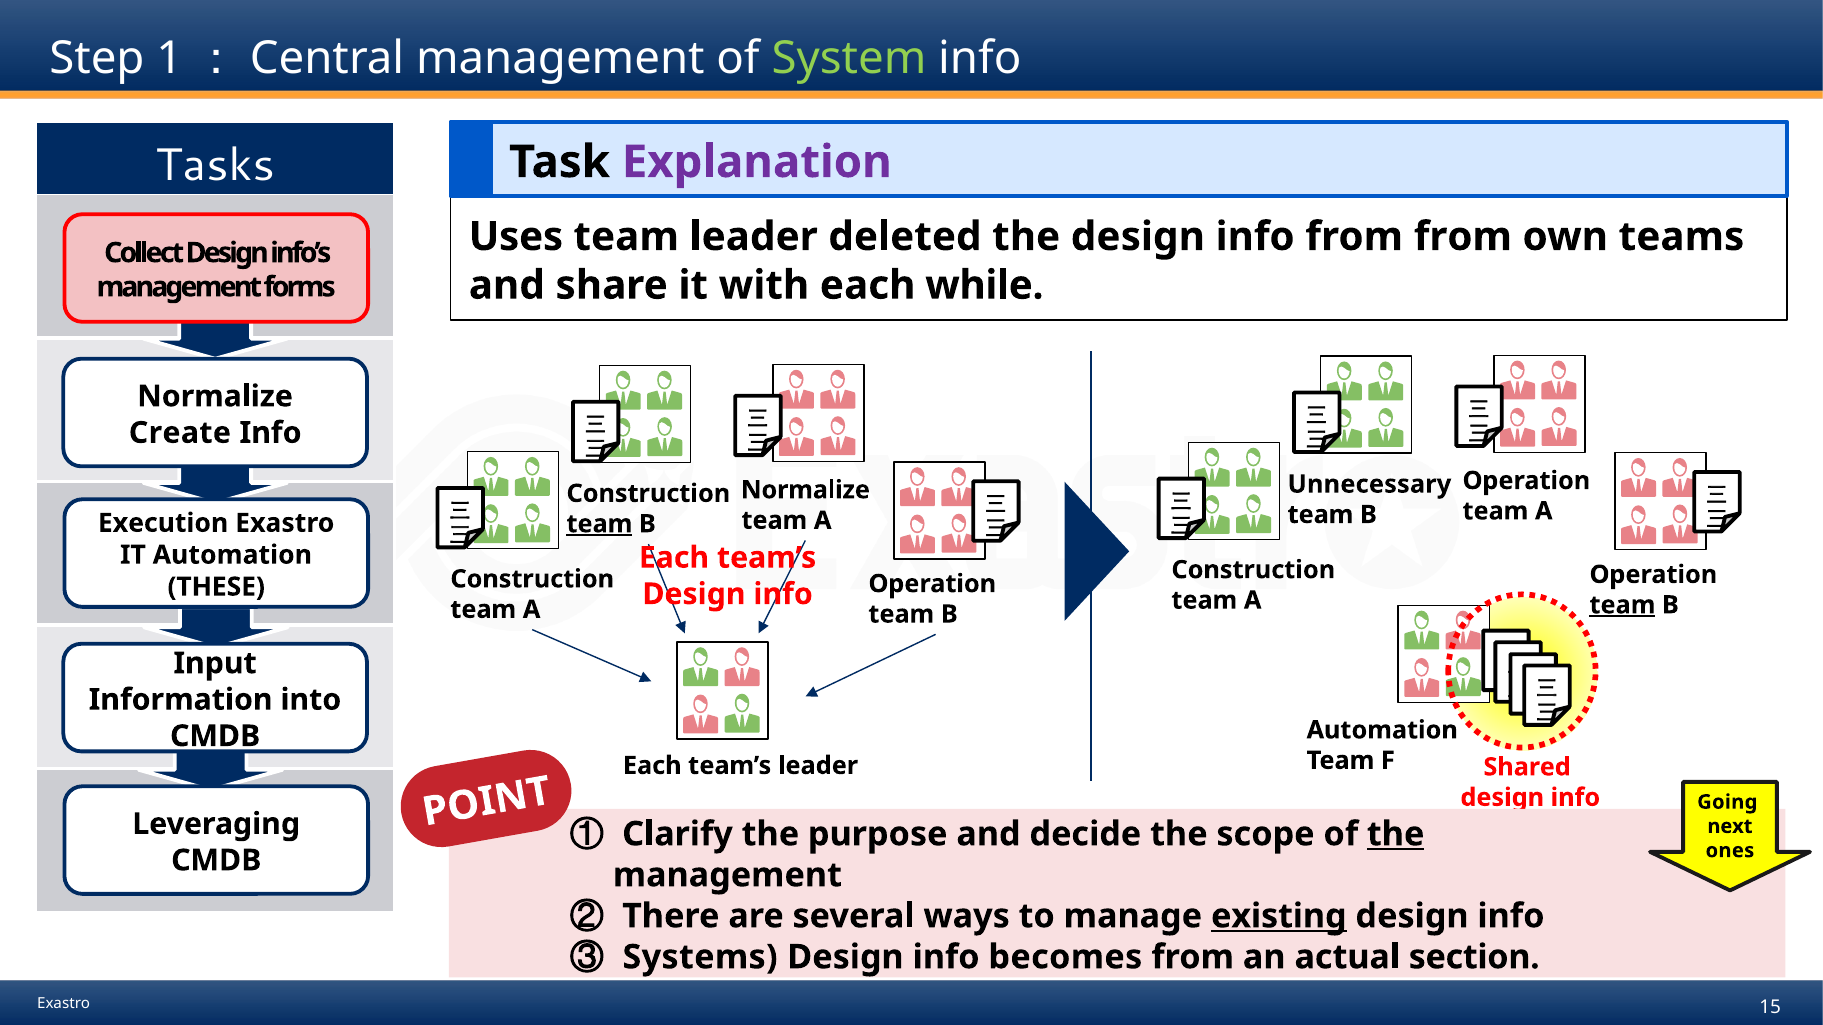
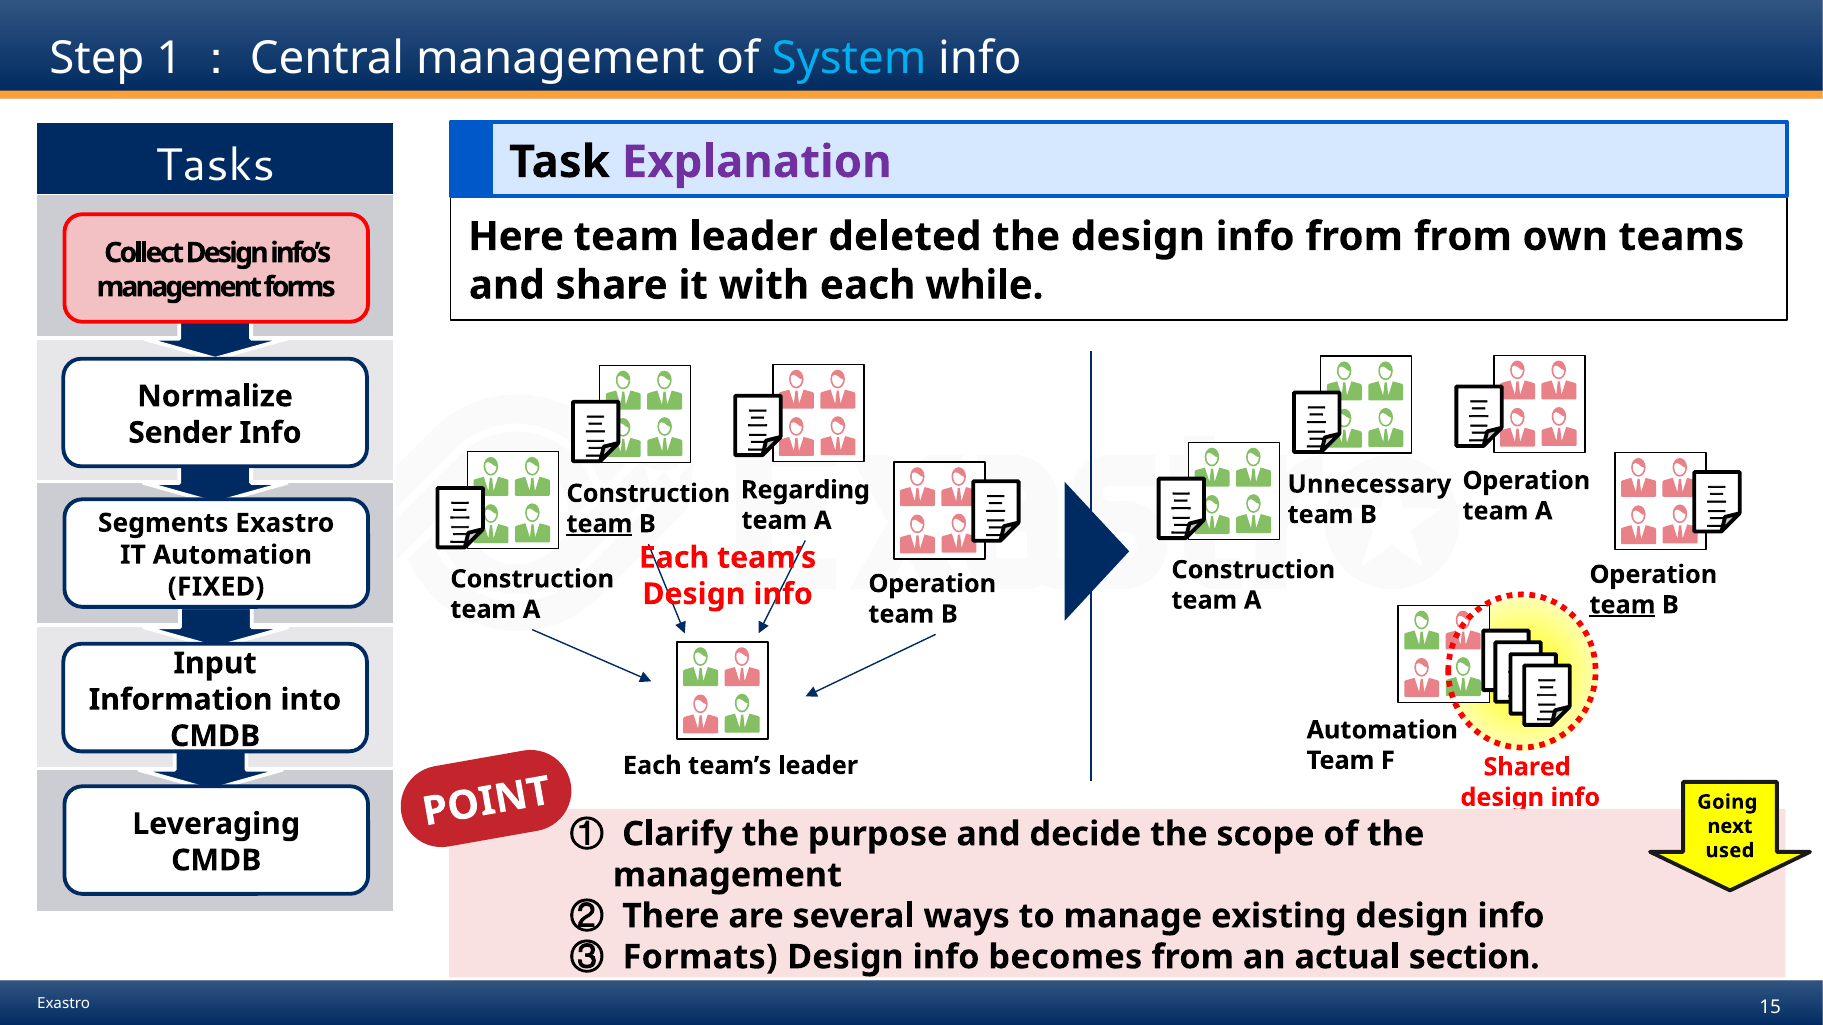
System colour: light green -> light blue
Uses: Uses -> Here
Create: Create -> Sender
Normalize at (805, 490): Normalize -> Regarding
Execution: Execution -> Segments
THESE: THESE -> FIXED
the at (1396, 834) underline: present -> none
ones: ones -> used
existing underline: present -> none
Systems: Systems -> Formats
